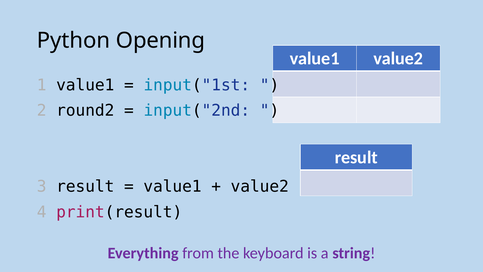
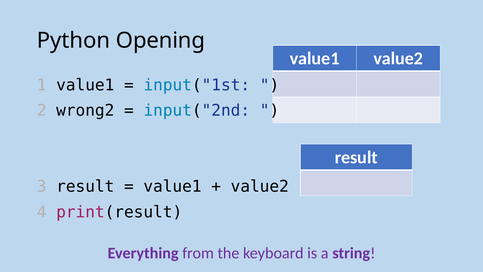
round2: round2 -> wrong2
